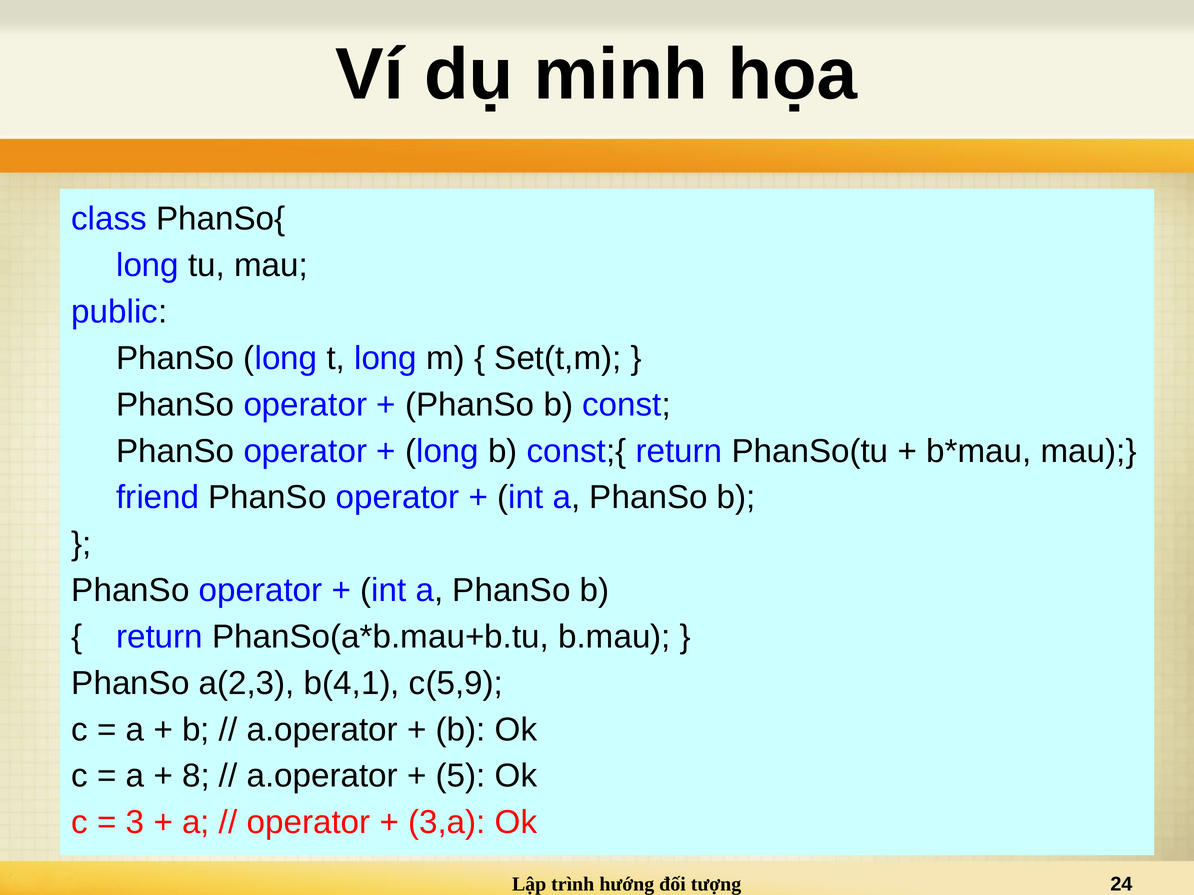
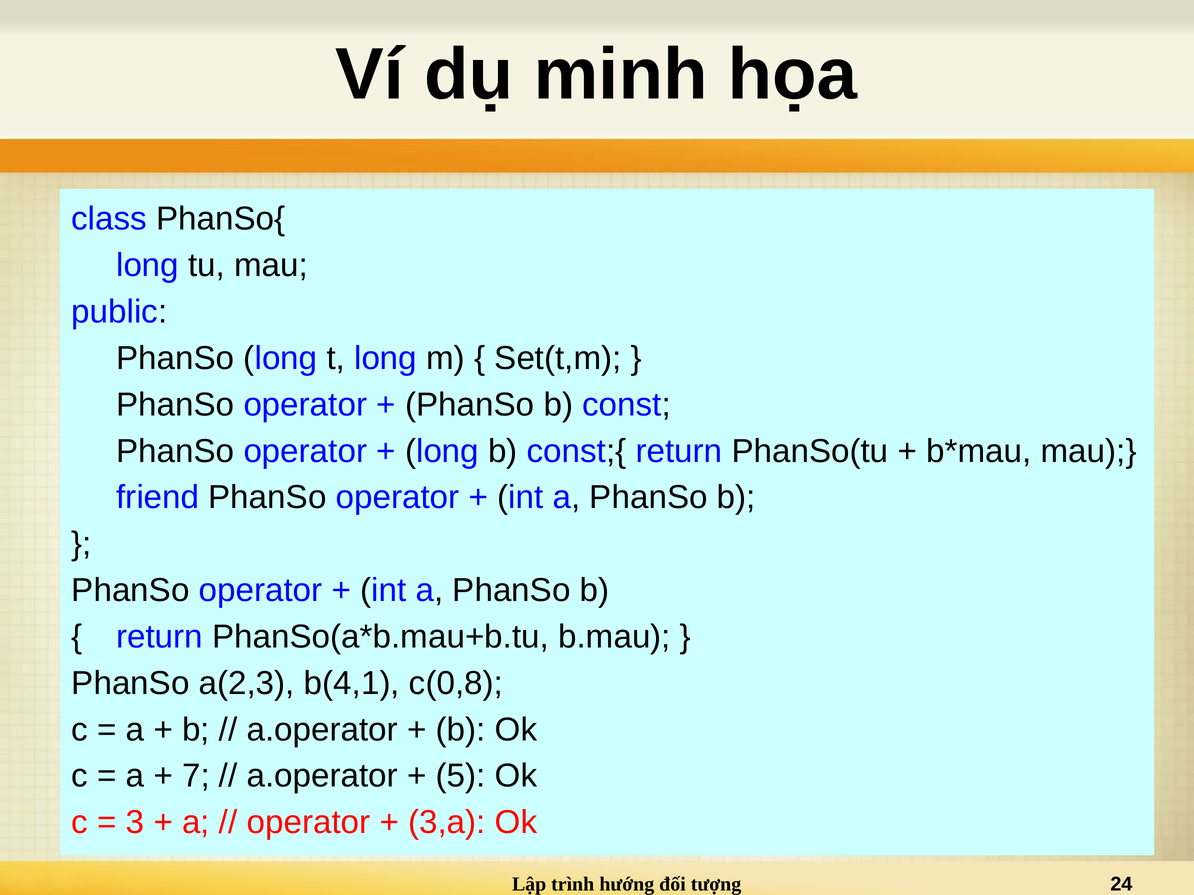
c(5,9: c(5,9 -> c(0,8
8: 8 -> 7
